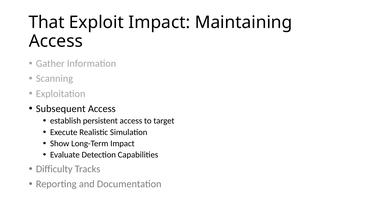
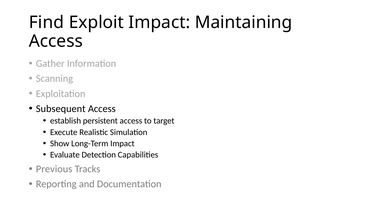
That: That -> Find
Difficulty: Difficulty -> Previous
